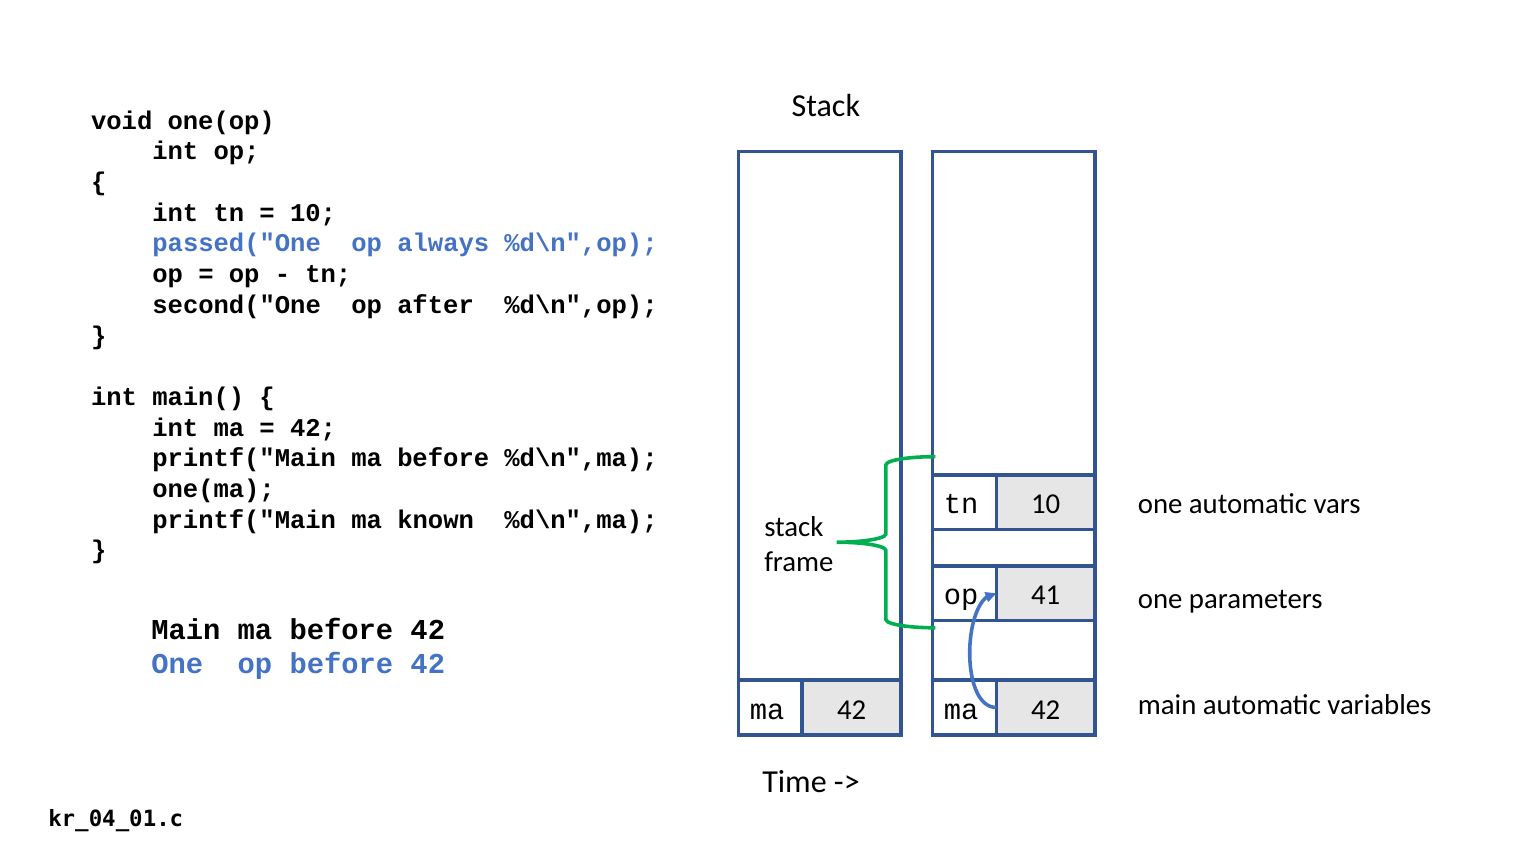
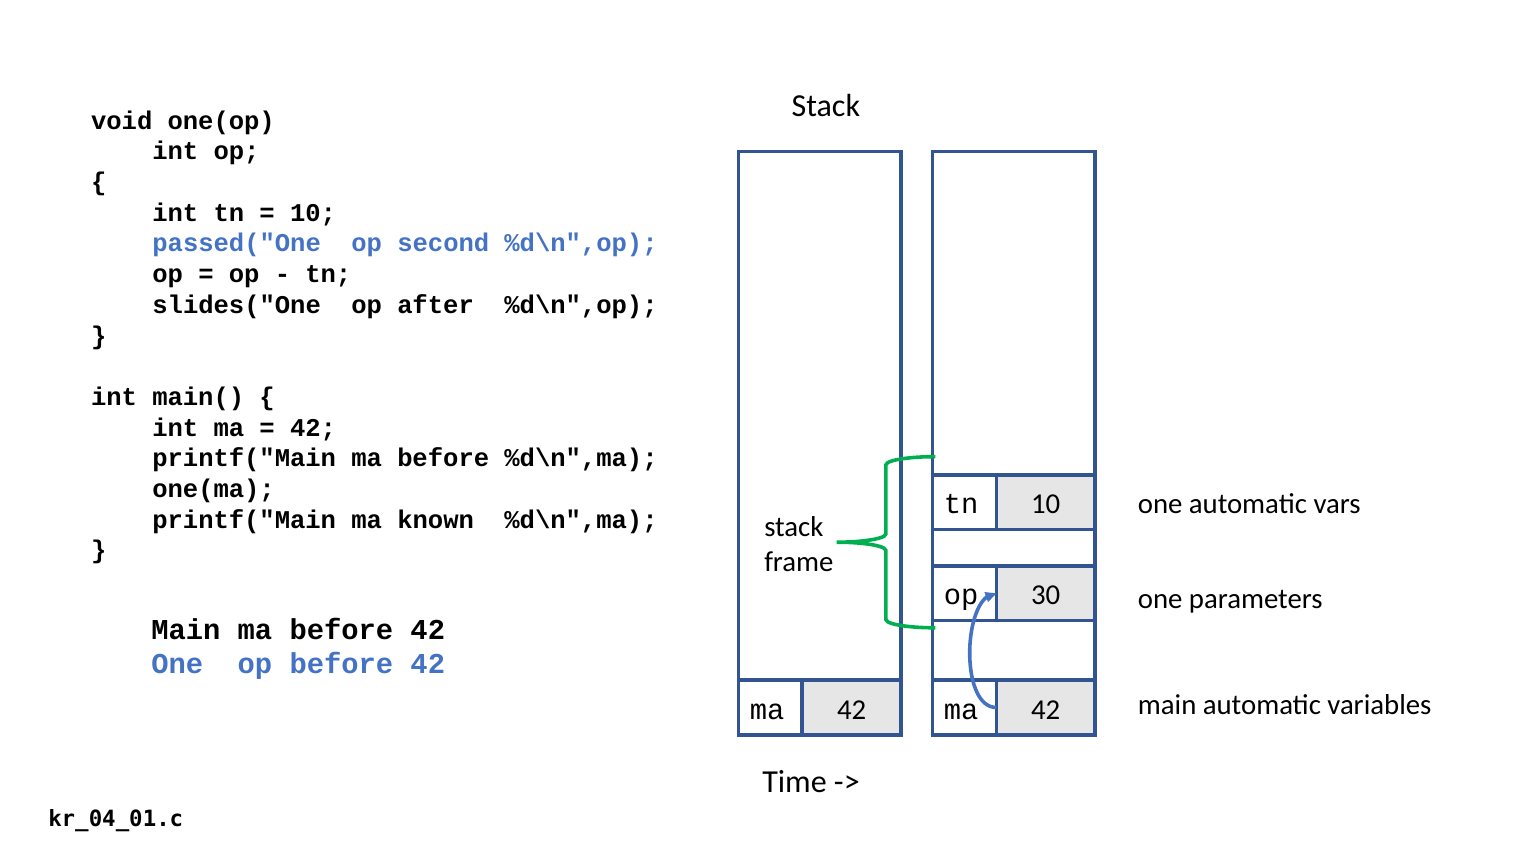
always: always -> second
second("One: second("One -> slides("One
41: 41 -> 30
